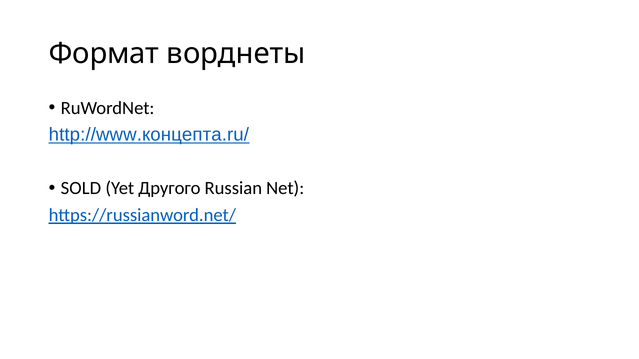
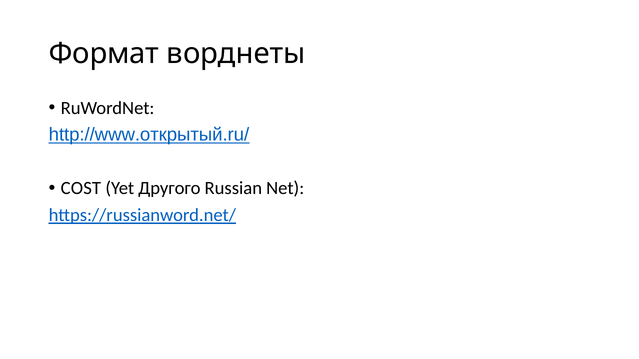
http://www.концепта.ru/: http://www.концепта.ru/ -> http://www.открытый.ru/
SOLD: SOLD -> COST
